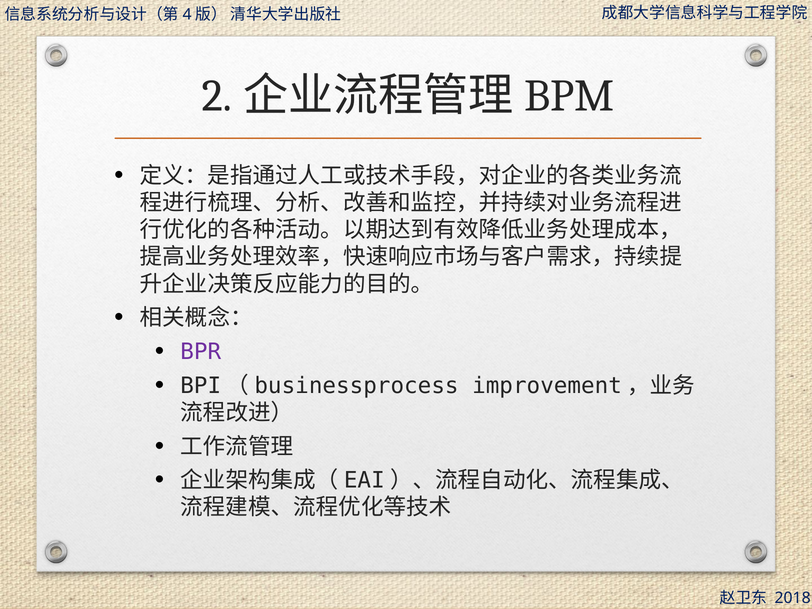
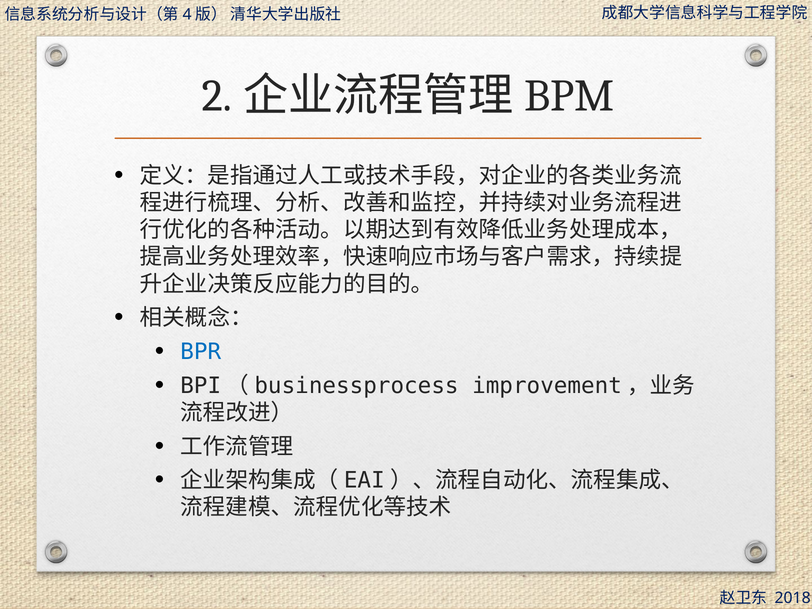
BPR colour: purple -> blue
